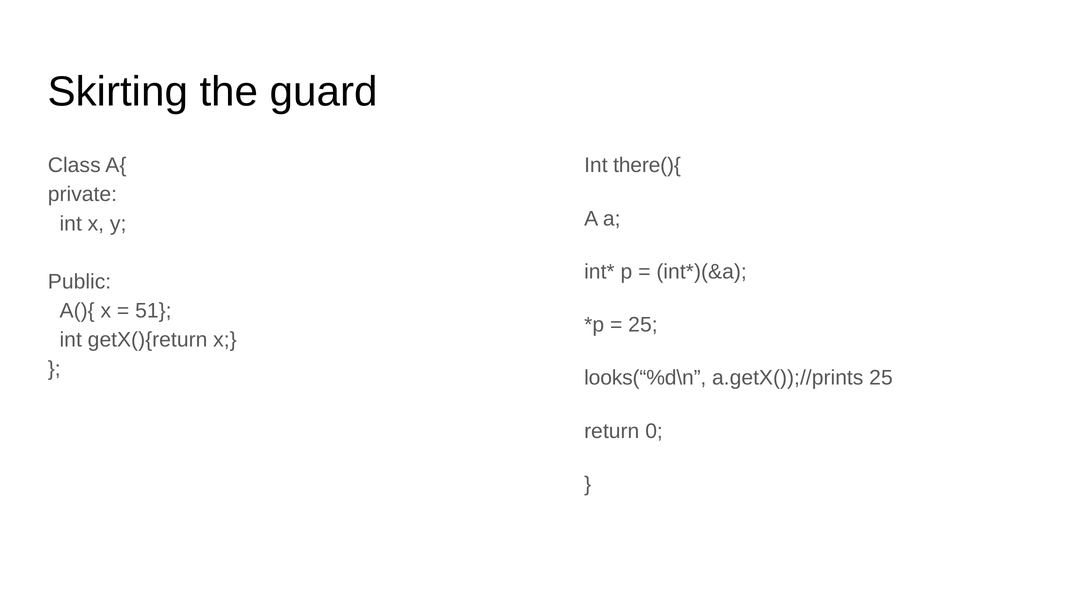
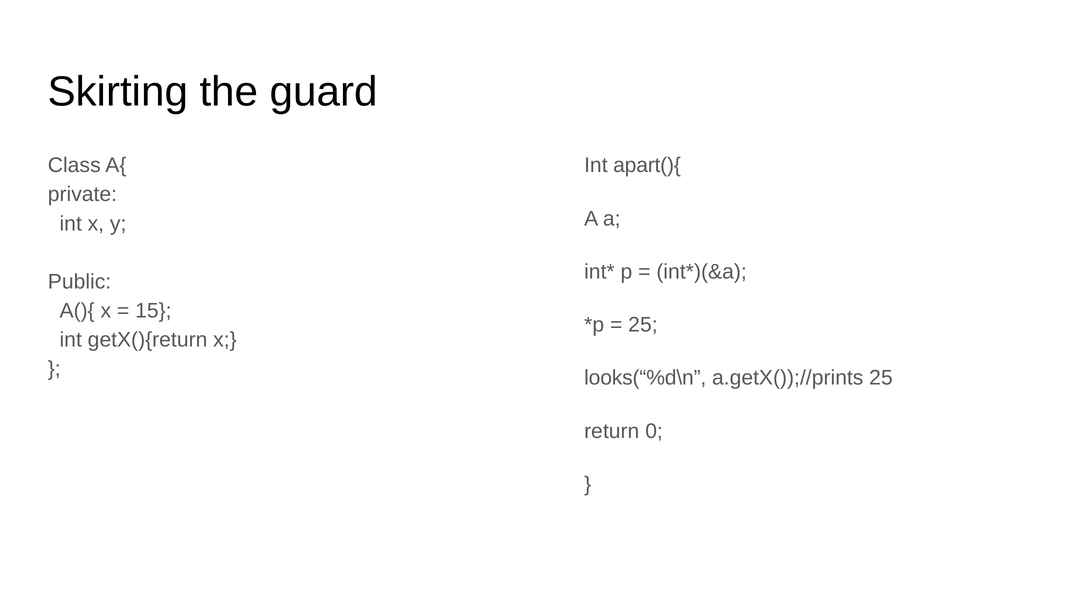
there(){: there(){ -> apart(){
51: 51 -> 15
